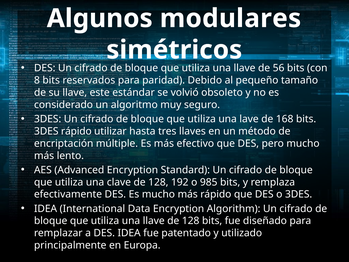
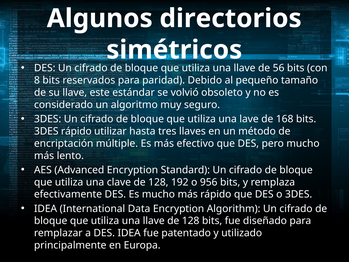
modulares: modulares -> directorios
985: 985 -> 956
